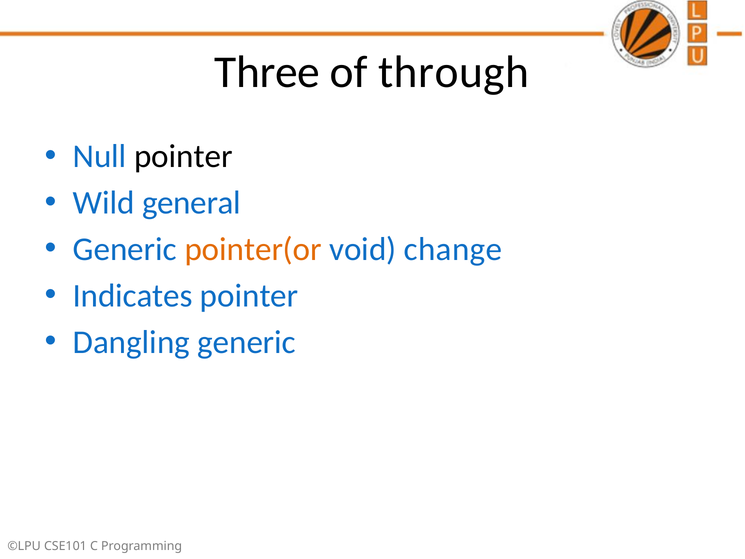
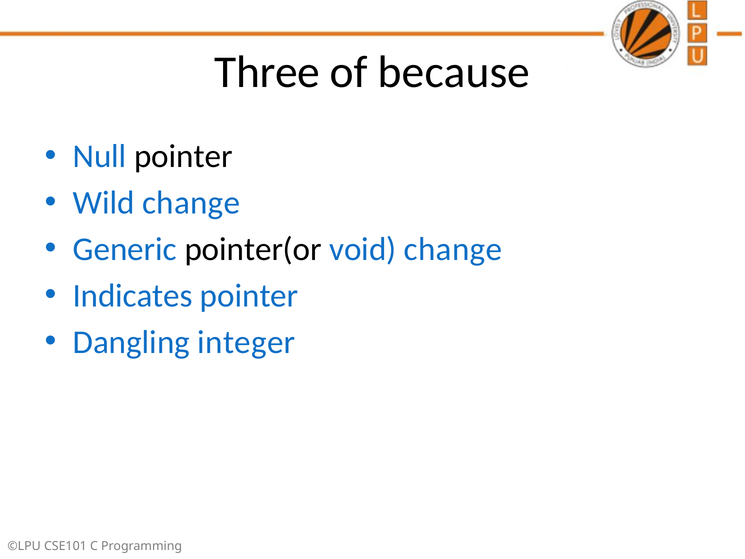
through: through -> because
Wild general: general -> change
pointer(or colour: orange -> black
Dangling generic: generic -> integer
